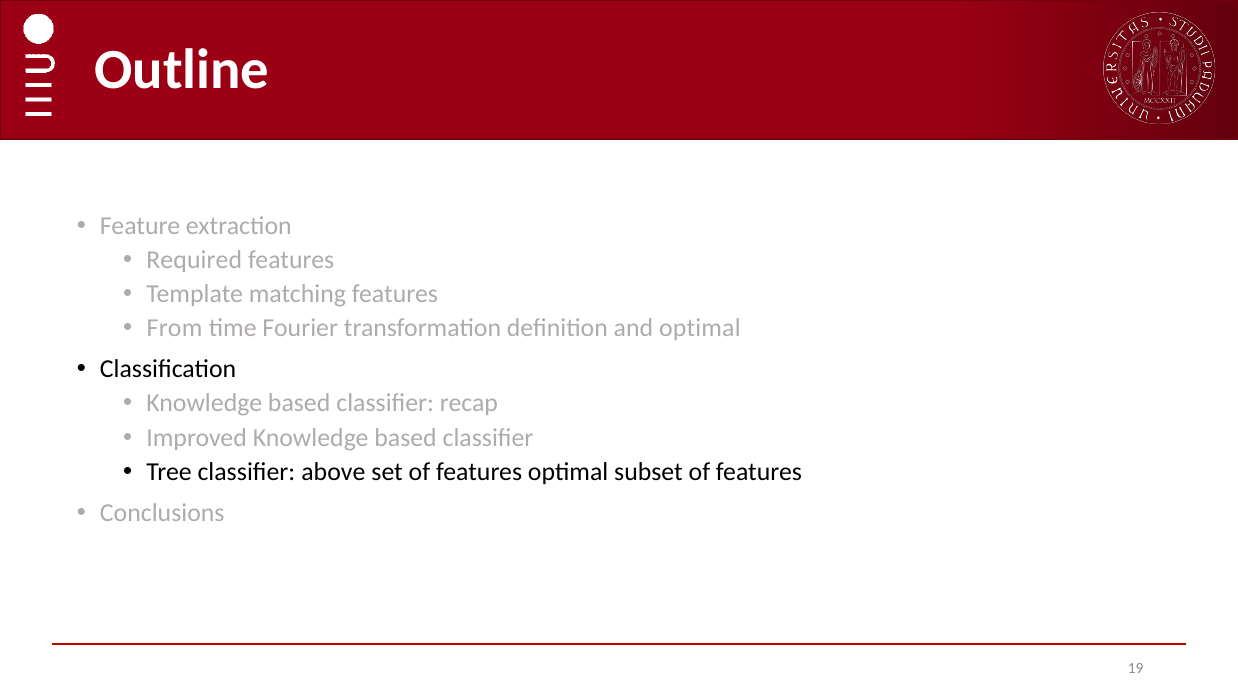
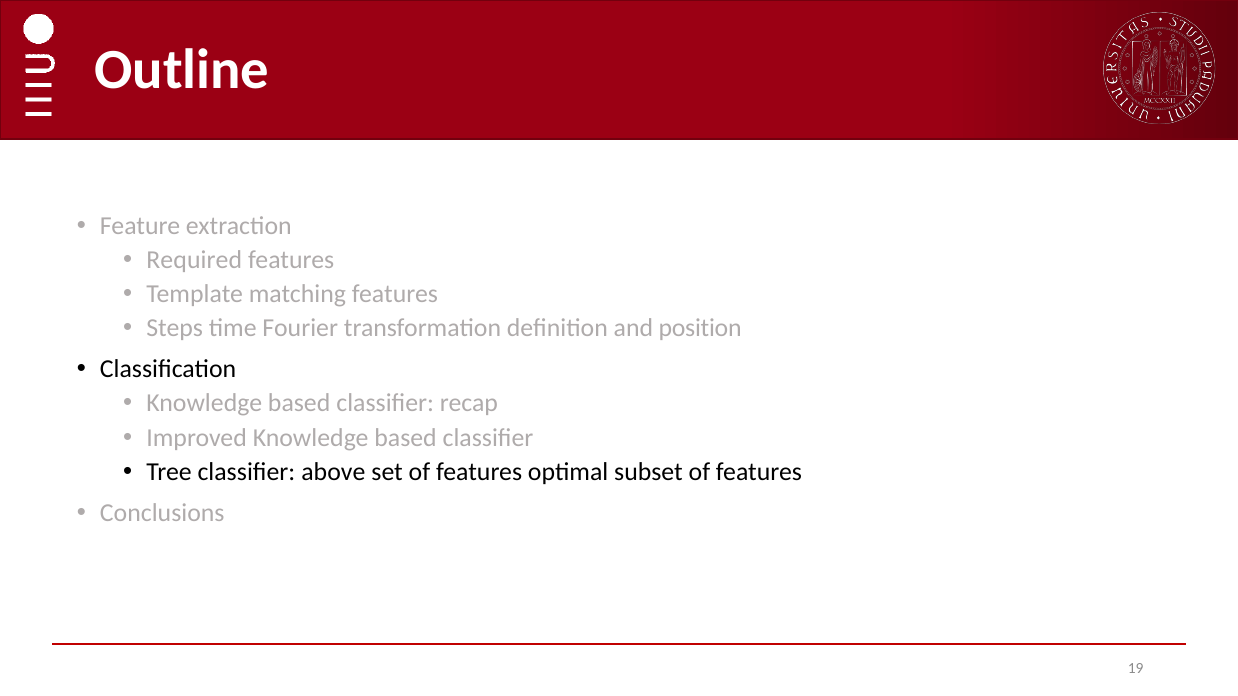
From: From -> Steps
and optimal: optimal -> position
